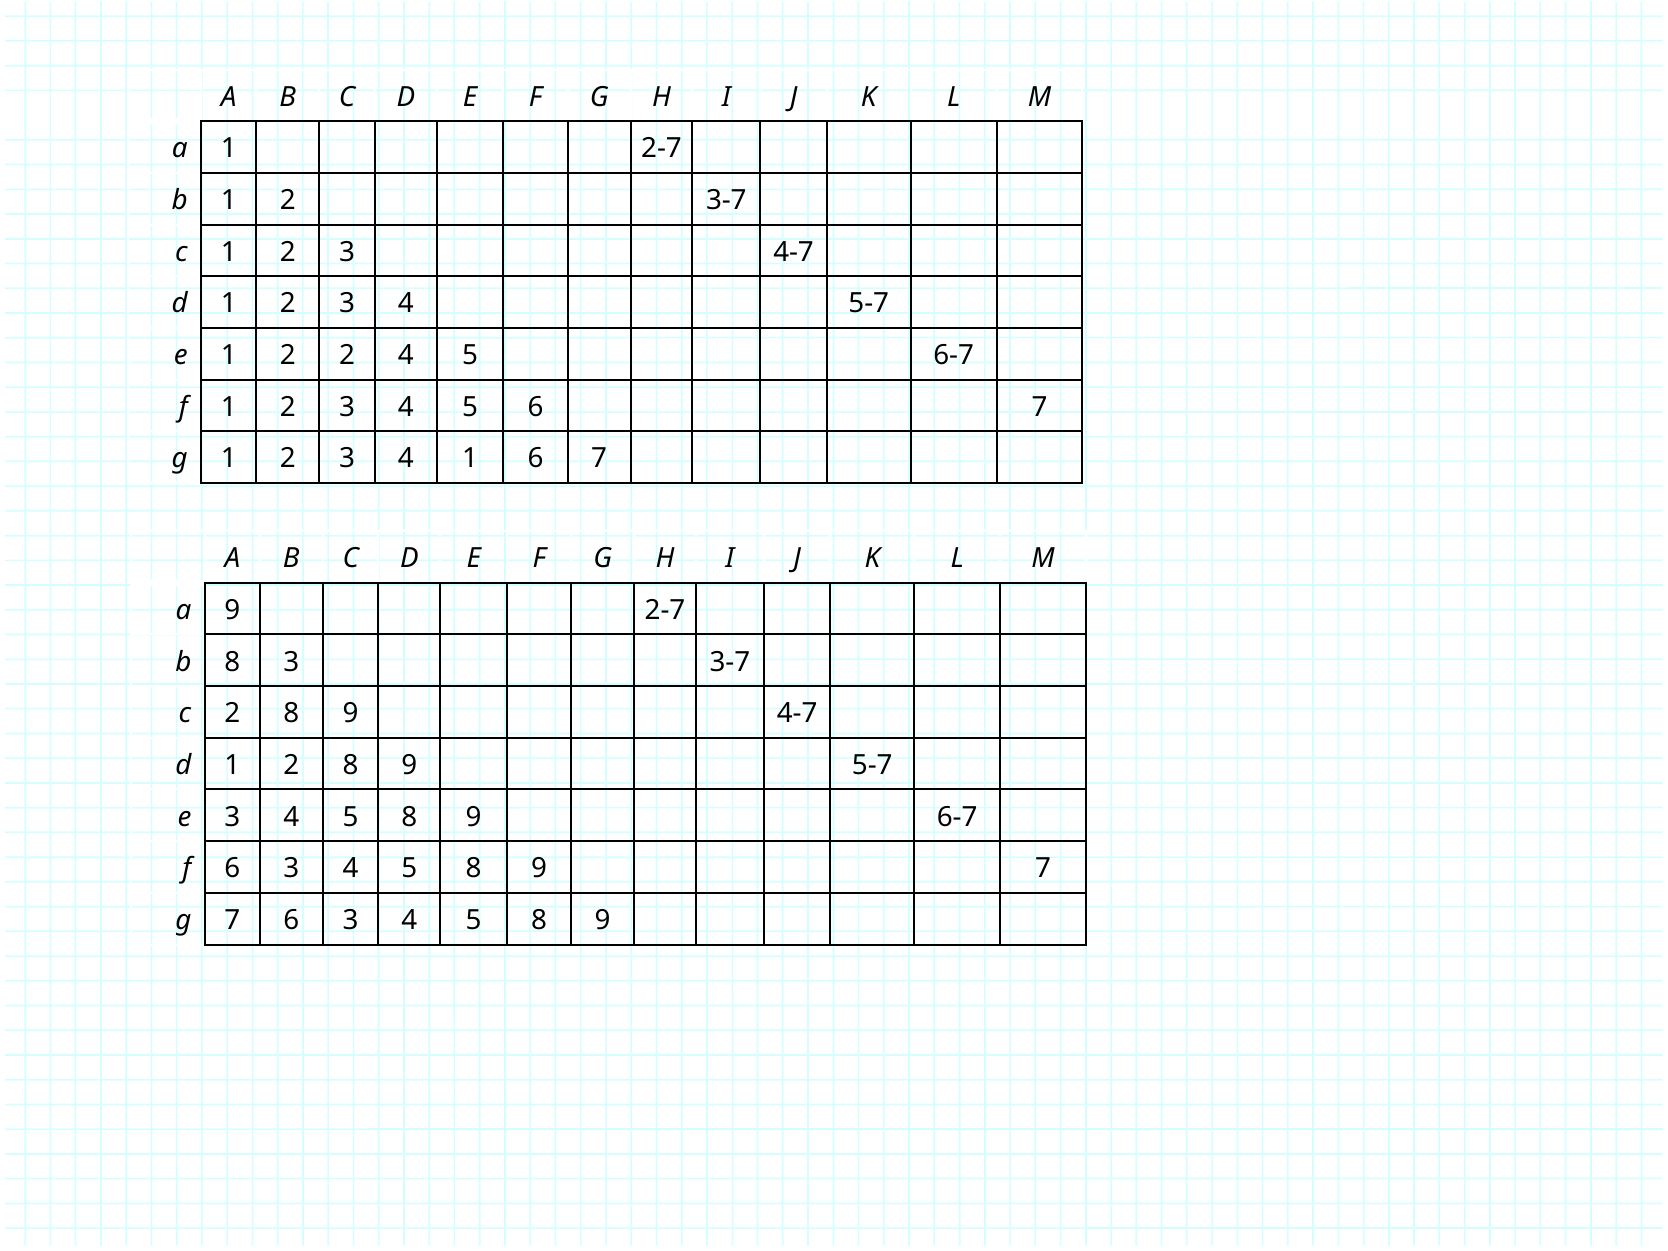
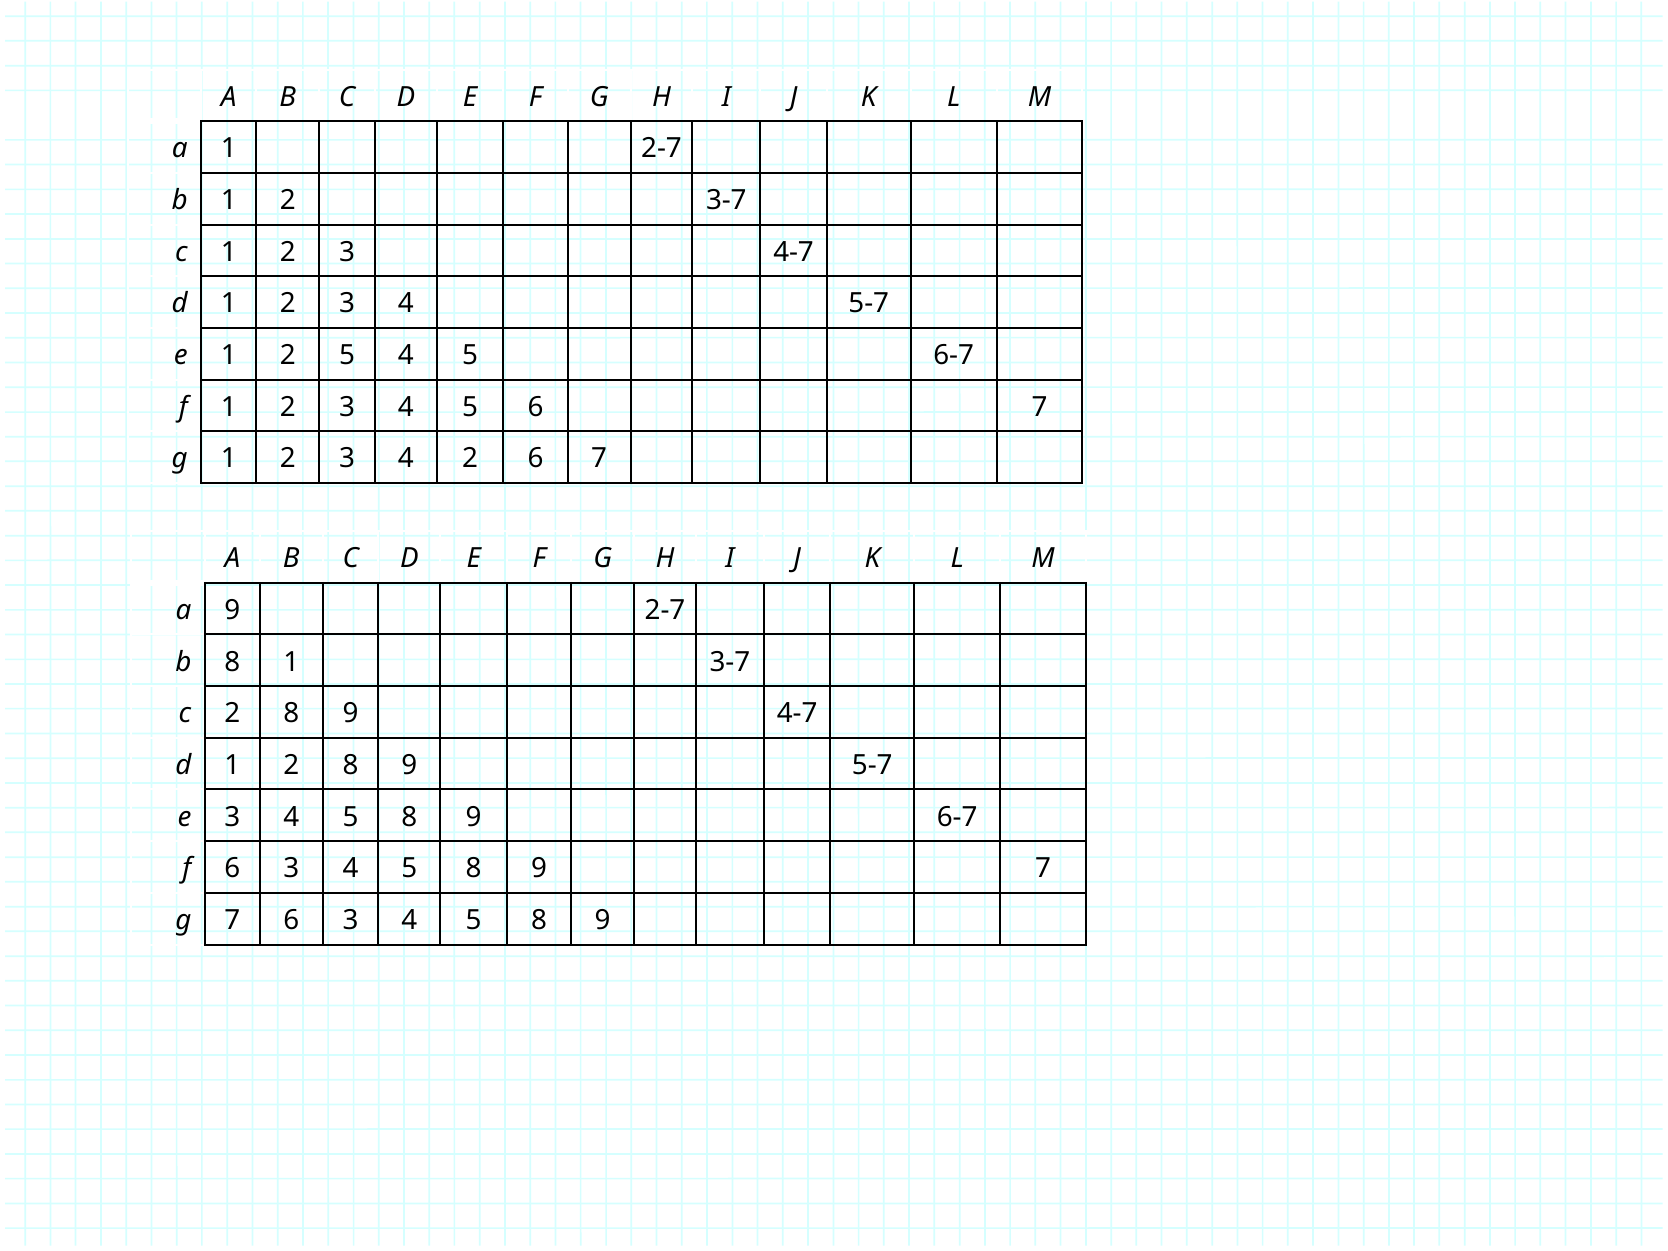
2 2: 2 -> 5
4 1: 1 -> 2
8 3: 3 -> 1
